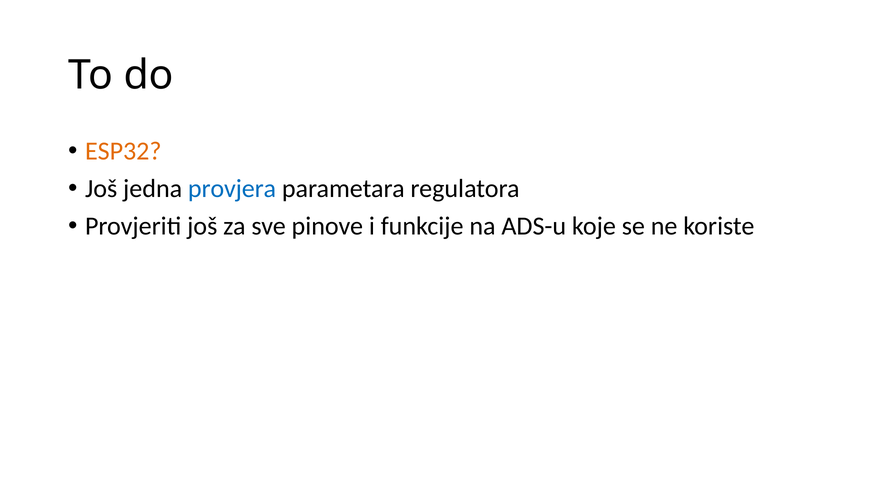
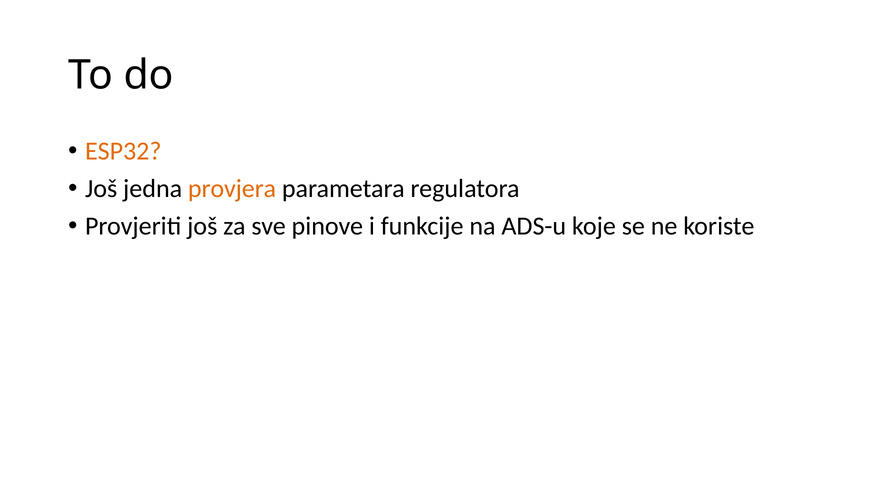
provjera colour: blue -> orange
